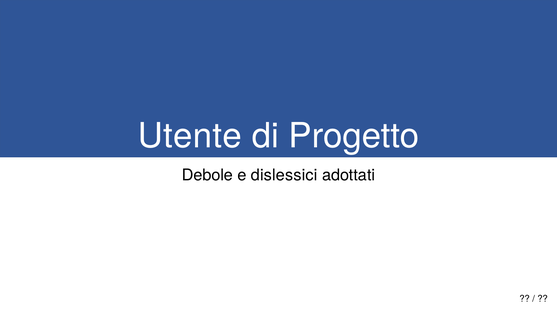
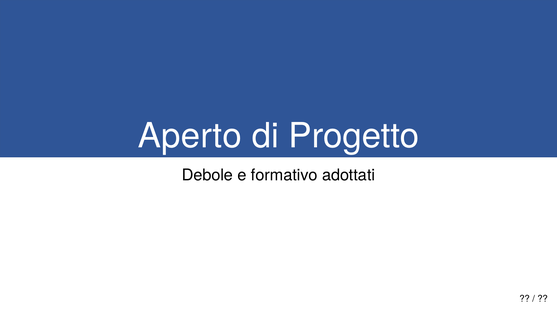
Utente: Utente -> Aperto
dislessici: dislessici -> formativo
